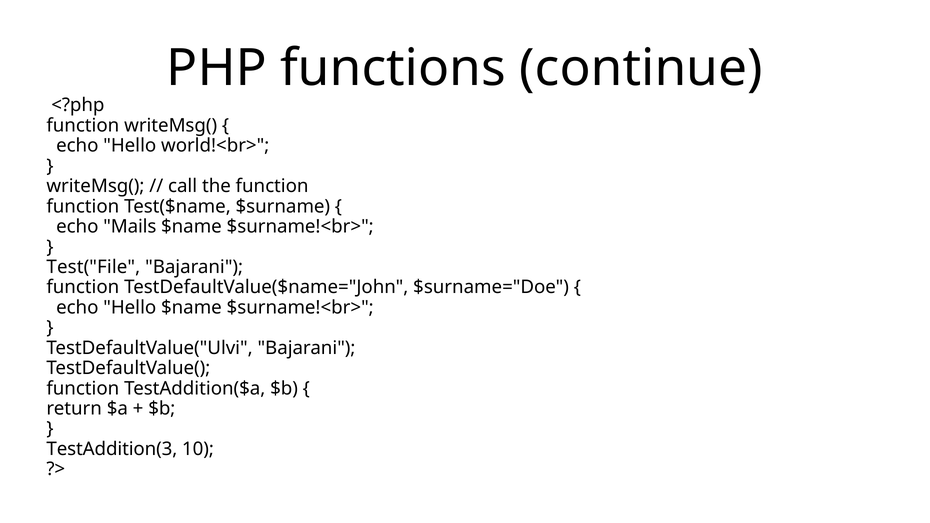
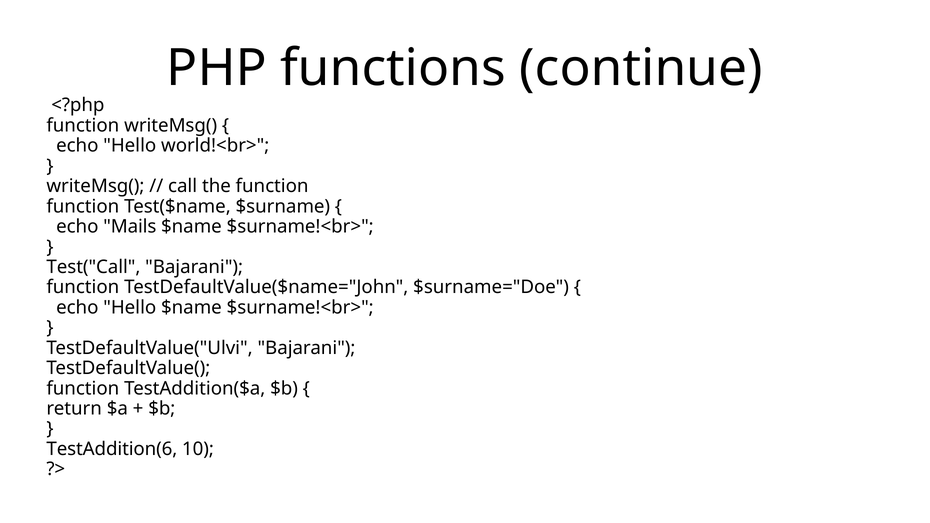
Test("File: Test("File -> Test("Call
TestAddition(3: TestAddition(3 -> TestAddition(6
